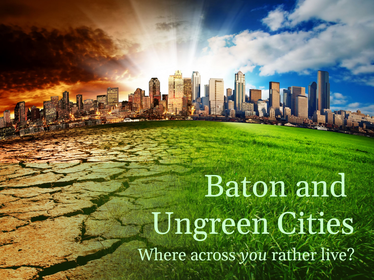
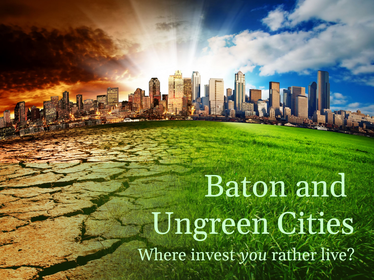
across: across -> invest
